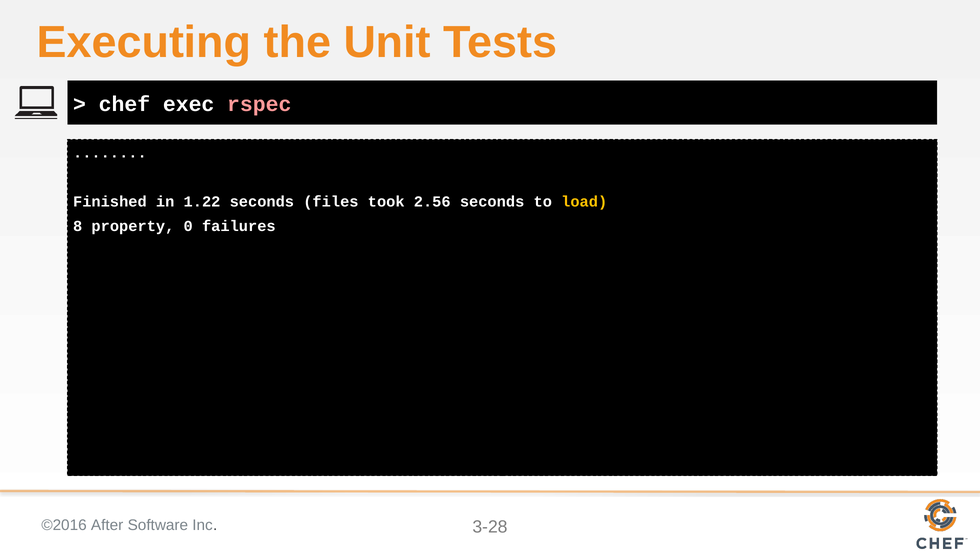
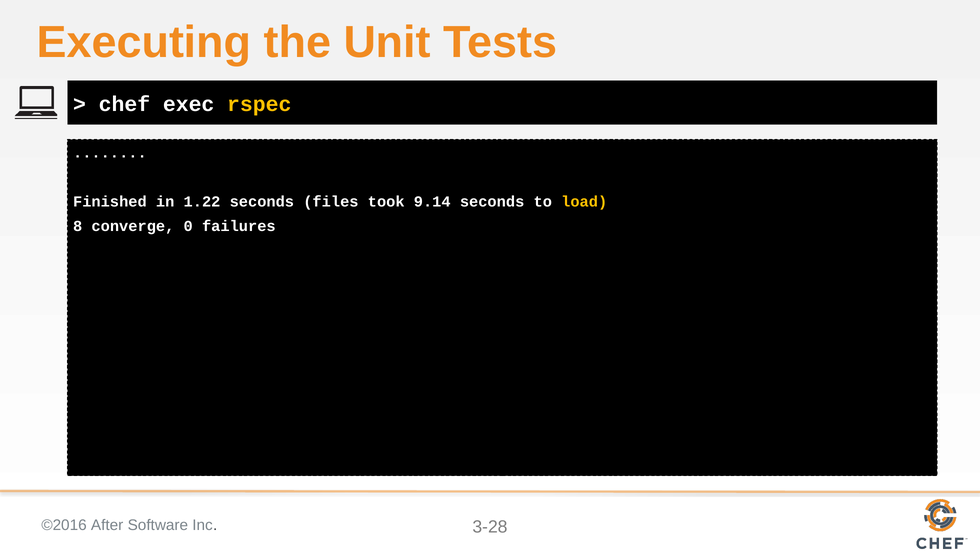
rspec colour: pink -> yellow
2.56: 2.56 -> 9.14
property: property -> converge
